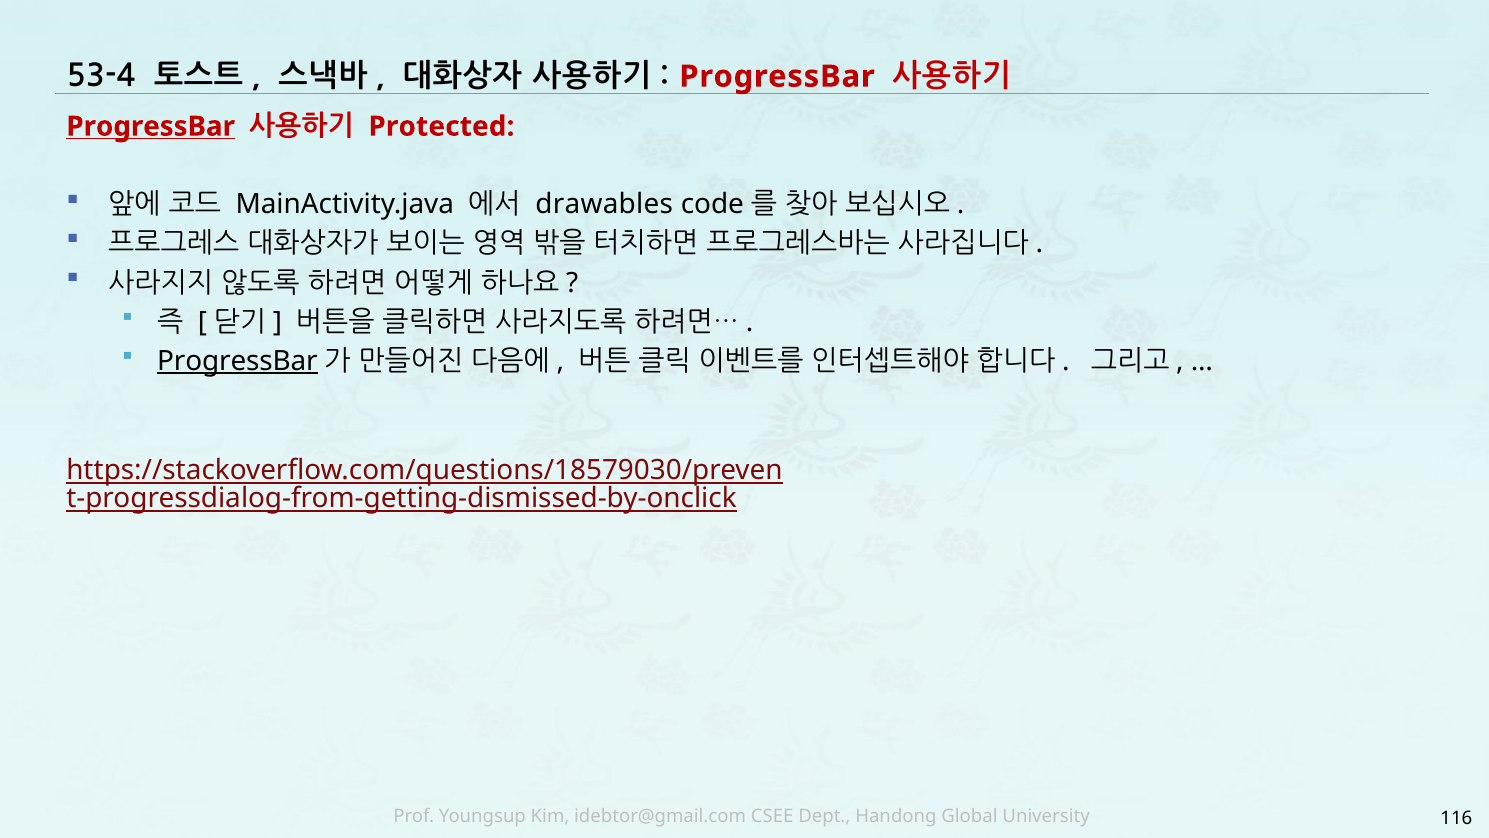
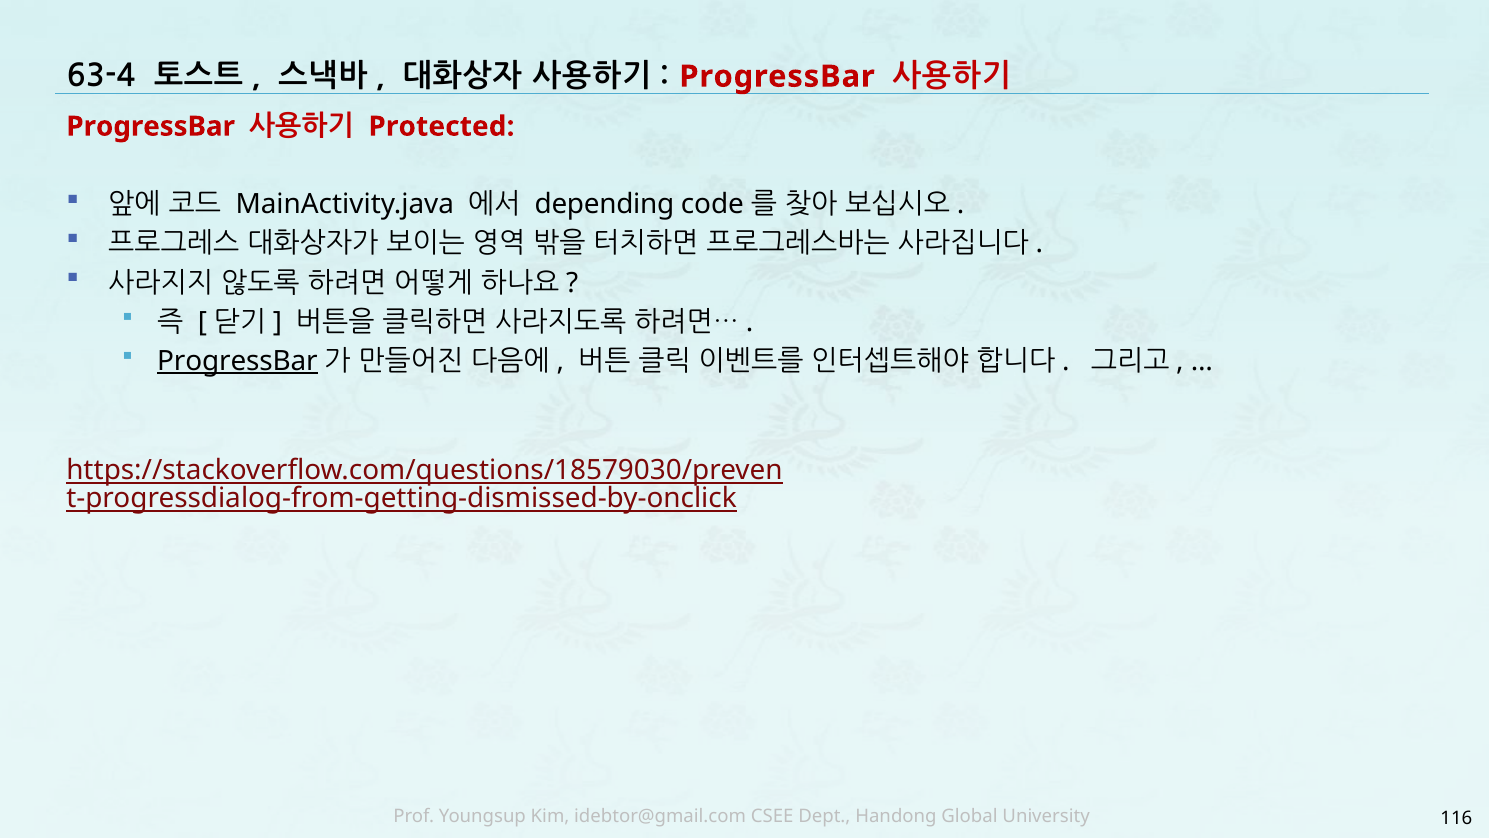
53-4: 53-4 -> 63-4
ProgressBar at (151, 126) underline: present -> none
drawables: drawables -> depending
